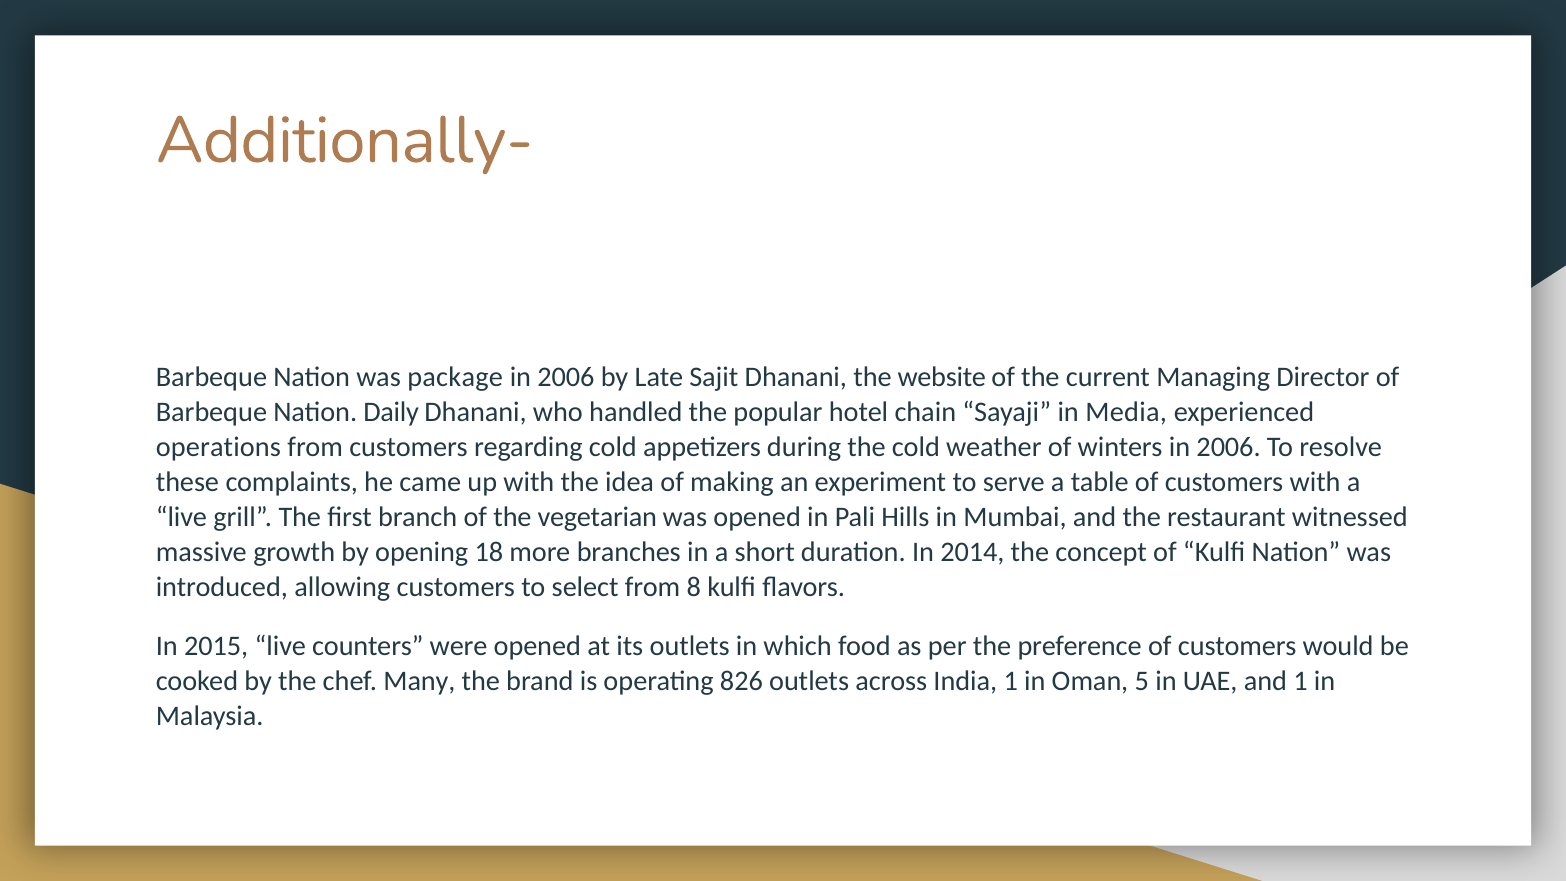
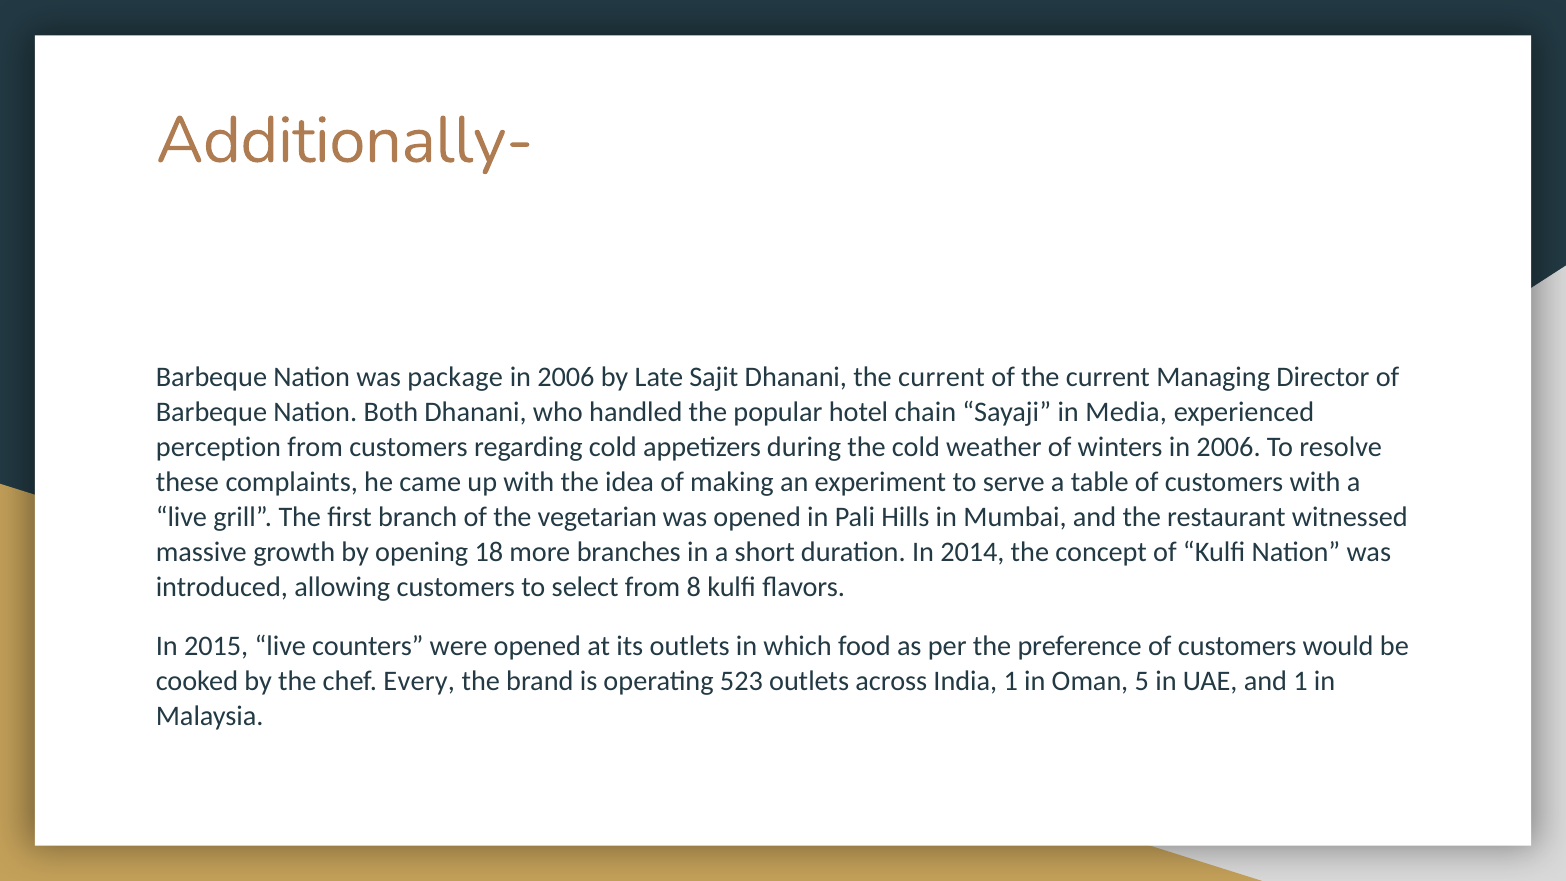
Dhanani the website: website -> current
Daily: Daily -> Both
operations: operations -> perception
Many: Many -> Every
826: 826 -> 523
